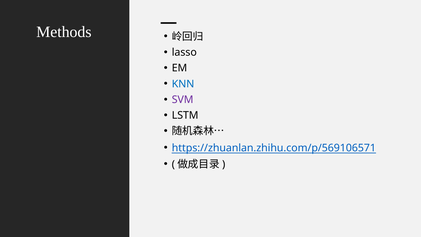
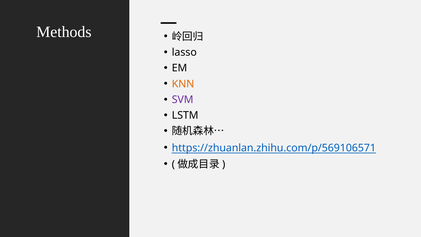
KNN colour: blue -> orange
